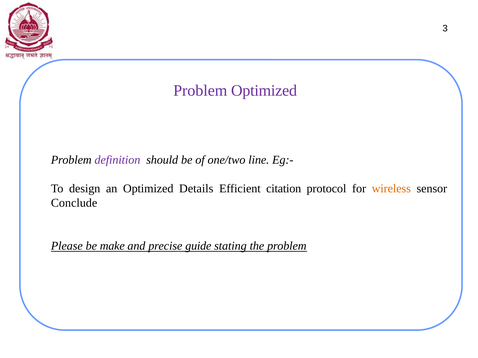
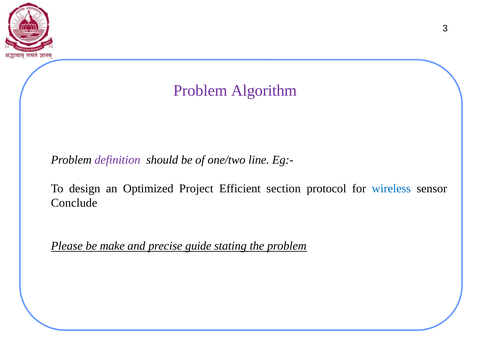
Problem Optimized: Optimized -> Algorithm
Details: Details -> Project
citation: citation -> section
wireless colour: orange -> blue
